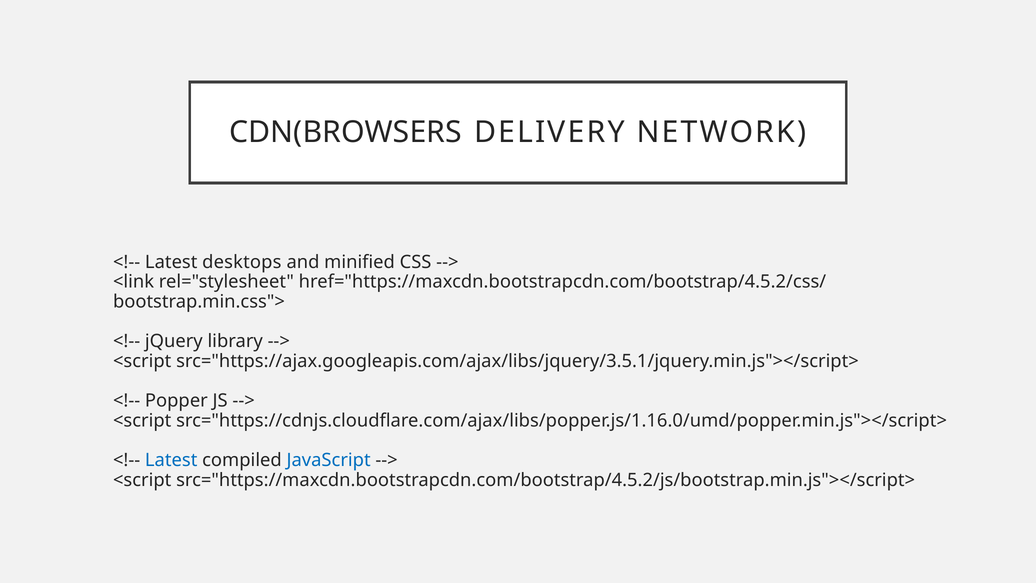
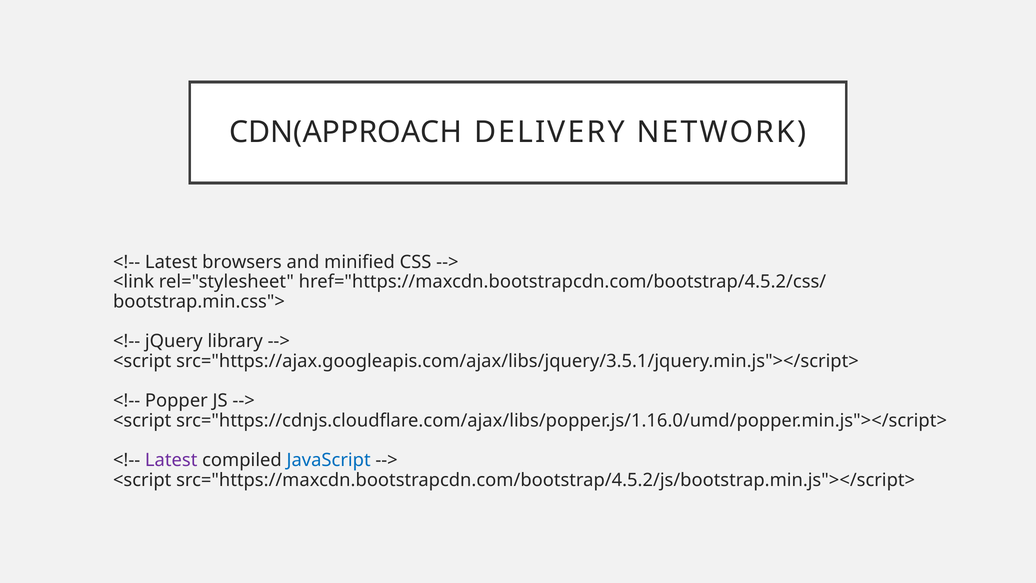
CDN(BROWSERS: CDN(BROWSERS -> CDN(APPROACH
desktops: desktops -> browsers
Latest at (171, 460) colour: blue -> purple
